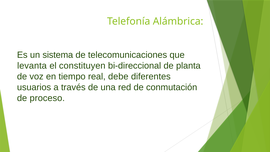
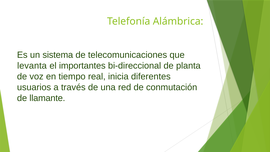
constituyen: constituyen -> importantes
debe: debe -> inicia
proceso: proceso -> llamante
